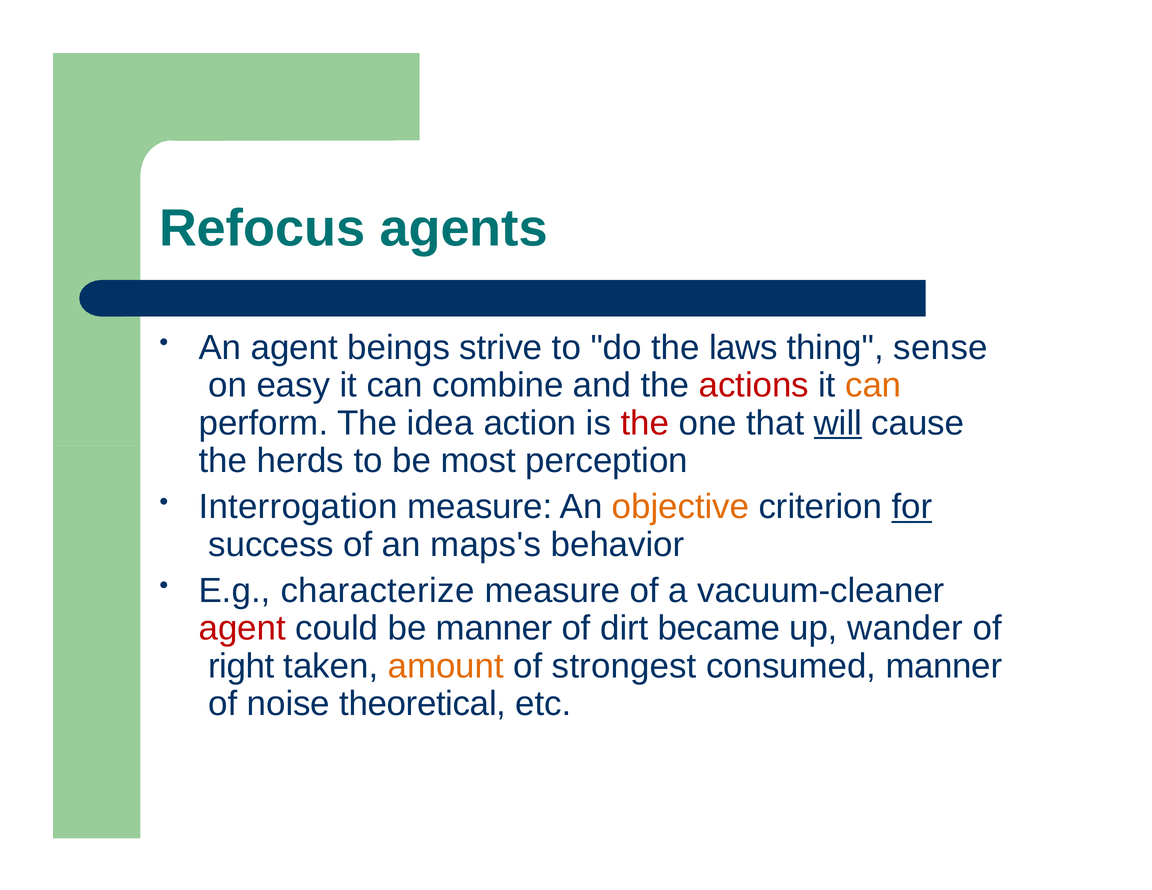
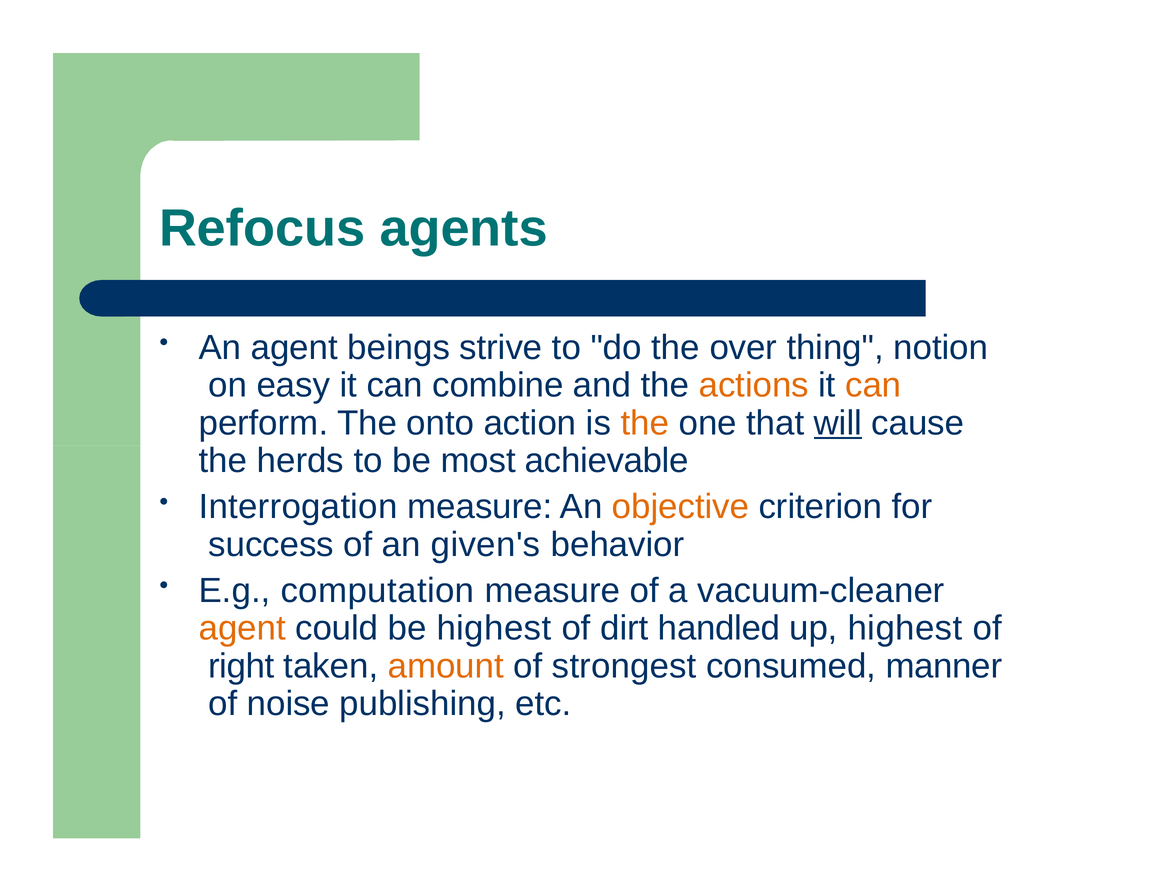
laws: laws -> over
sense: sense -> notion
actions colour: red -> orange
idea: idea -> onto
the at (645, 423) colour: red -> orange
perception: perception -> achievable
for underline: present -> none
maps's: maps's -> given's
characterize: characterize -> computation
agent at (242, 628) colour: red -> orange
be manner: manner -> highest
became: became -> handled
up wander: wander -> highest
theoretical: theoretical -> publishing
